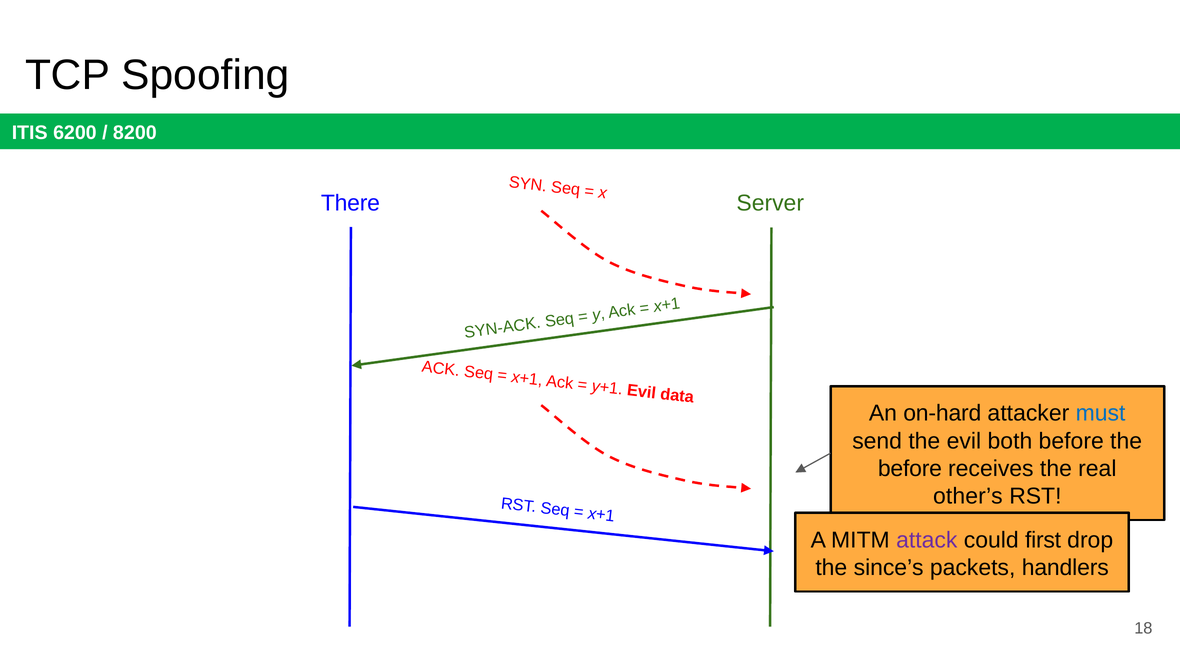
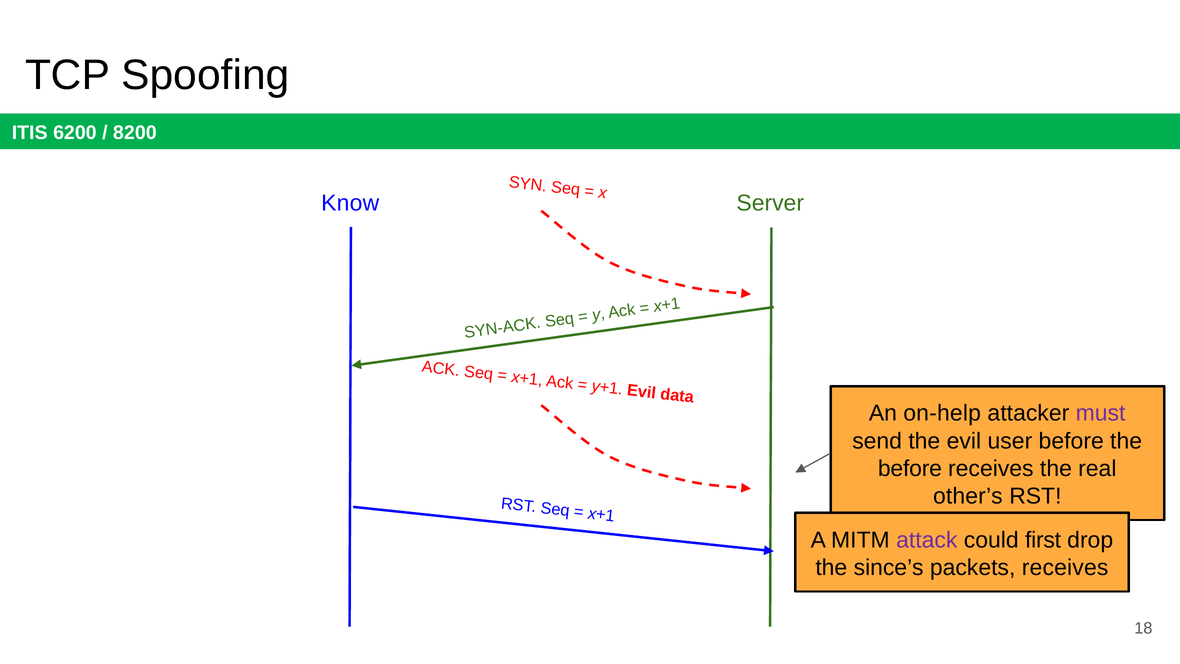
There: There -> Know
on-hard: on-hard -> on-help
must colour: blue -> purple
both: both -> user
packets handlers: handlers -> receives
